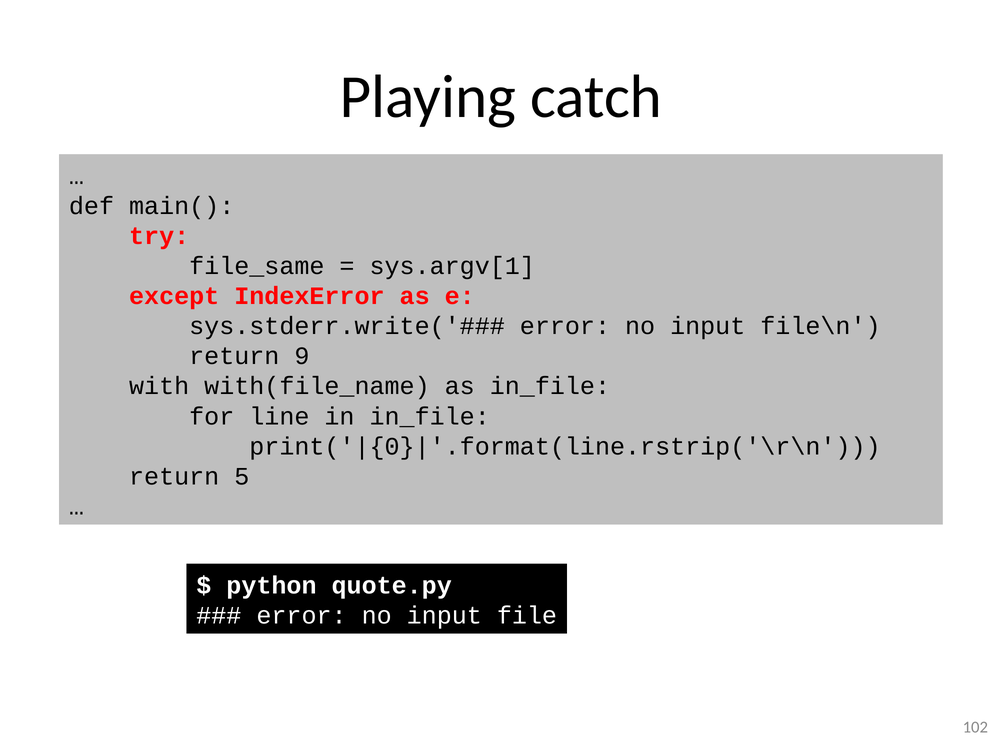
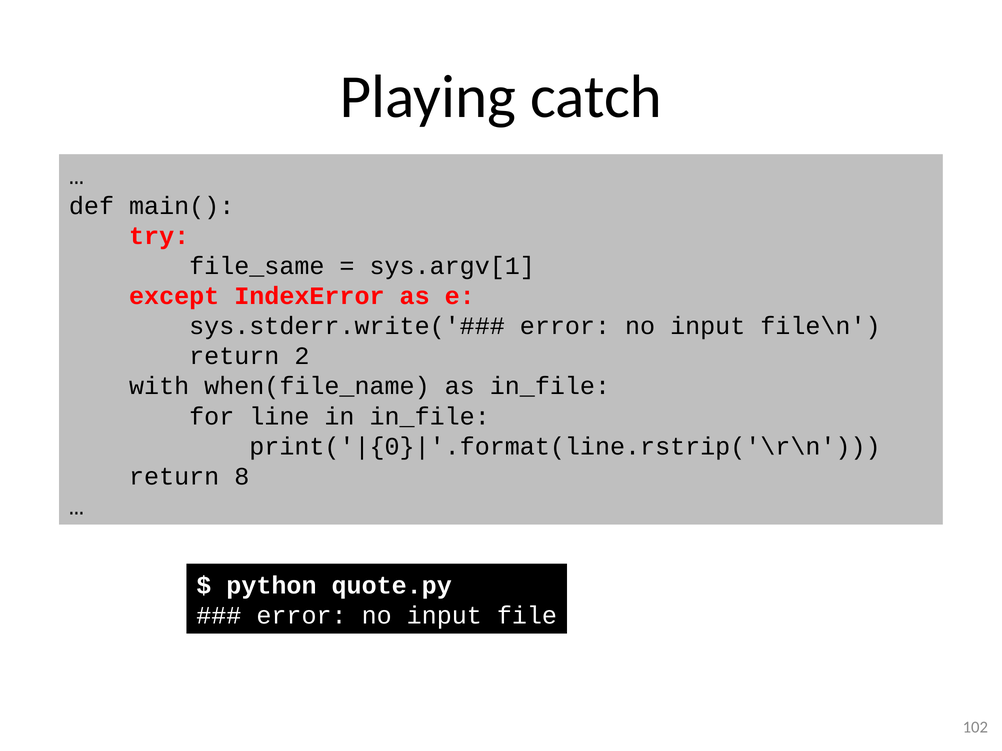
9: 9 -> 2
with(file_name: with(file_name -> when(file_name
5: 5 -> 8
